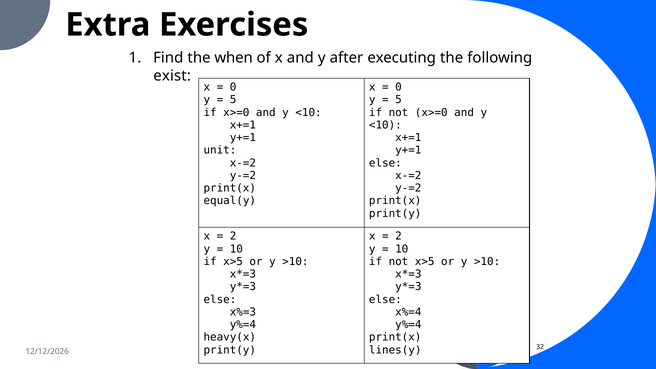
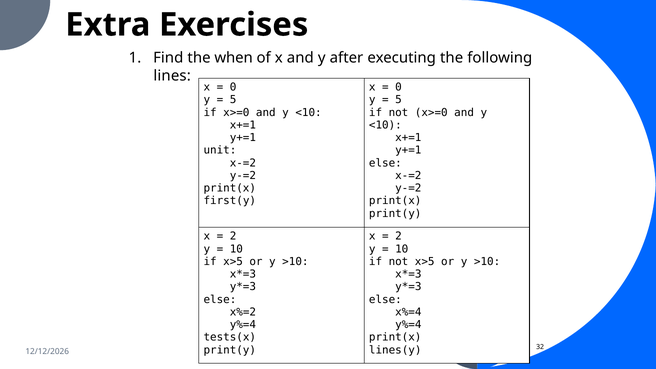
exist: exist -> lines
equal(y: equal(y -> first(y
x%=3: x%=3 -> x%=2
heavy(x: heavy(x -> tests(x
